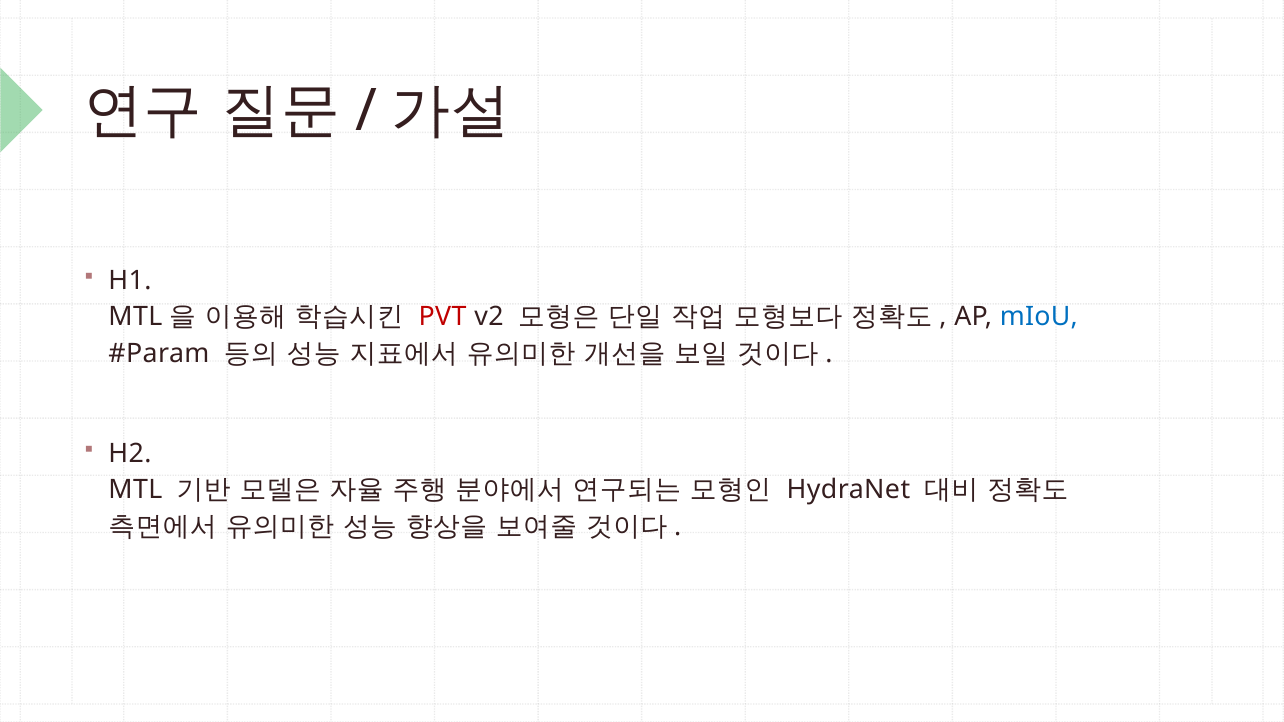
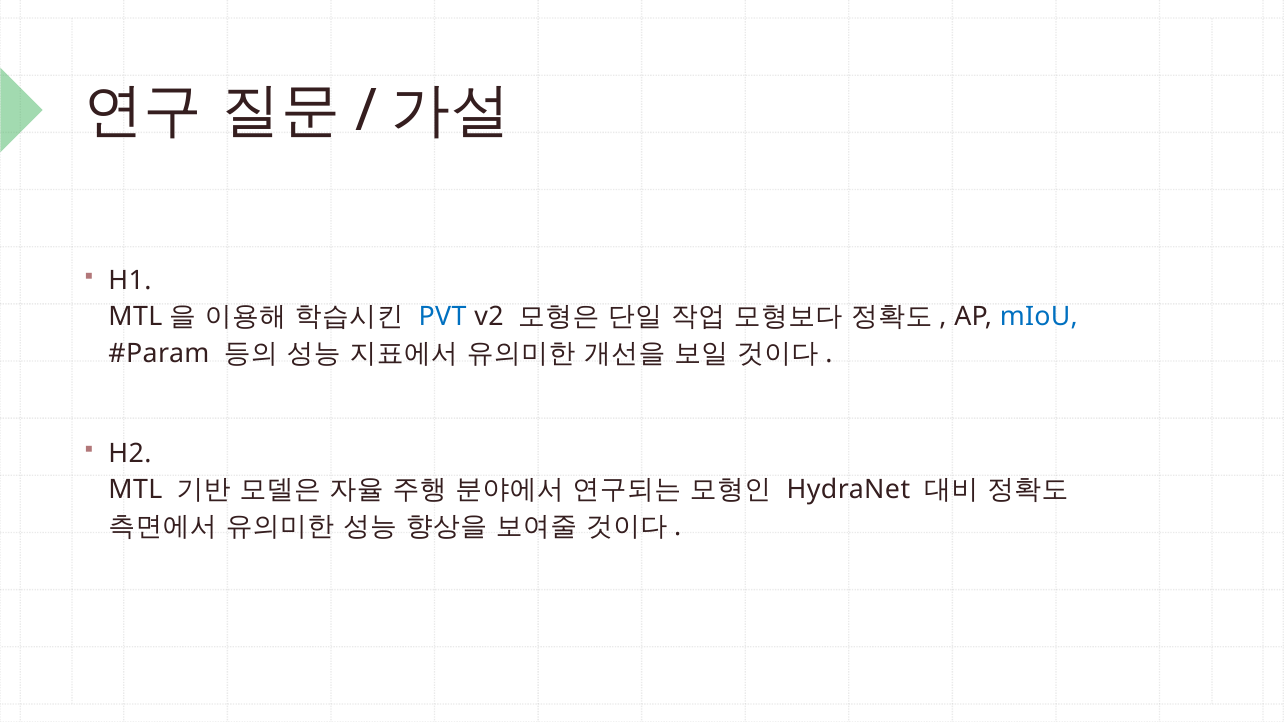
PVT colour: red -> blue
